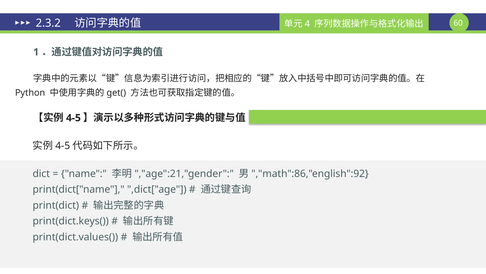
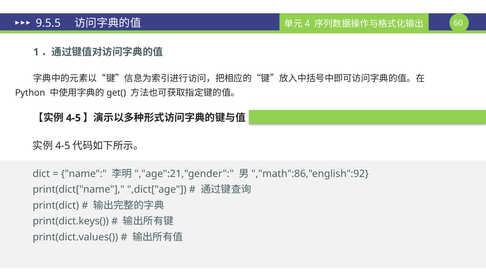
2.3.2: 2.3.2 -> 9.5.5
